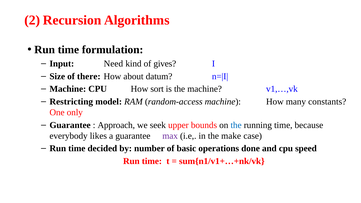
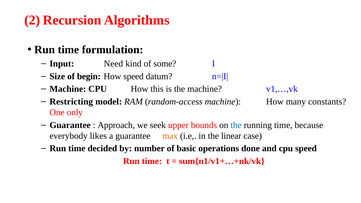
gives: gives -> some
there: there -> begin
How about: about -> speed
sort: sort -> this
max colour: purple -> orange
make: make -> linear
